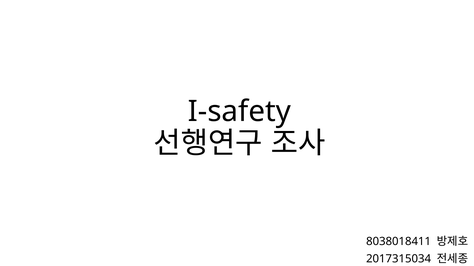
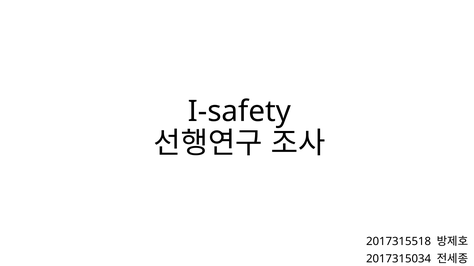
8038018411: 8038018411 -> 2017315518
